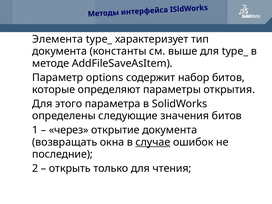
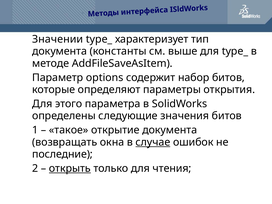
Элемента: Элемента -> Значении
через: через -> такое
открыть underline: none -> present
